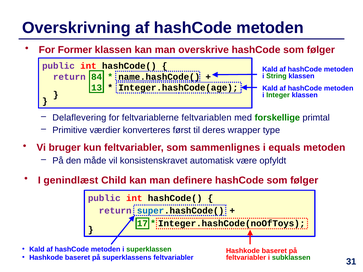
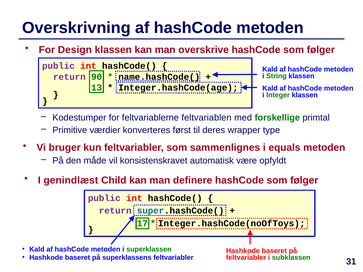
Former: Former -> Design
84: 84 -> 90
Delaflevering: Delaflevering -> Kodestumper
